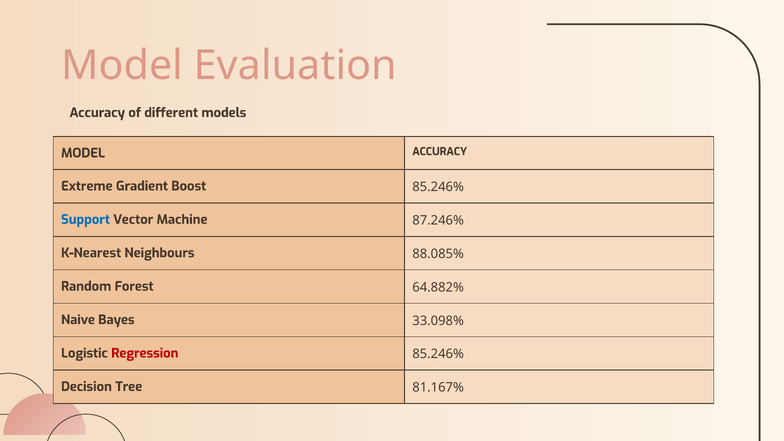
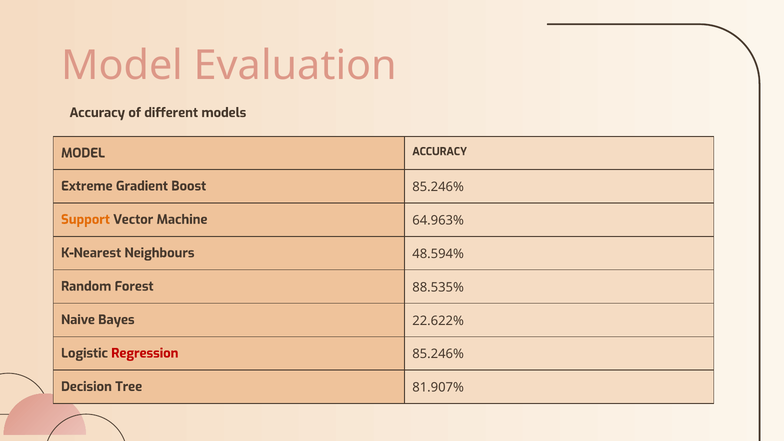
Support colour: blue -> orange
87.246%: 87.246% -> 64.963%
88.085%: 88.085% -> 48.594%
64.882%: 64.882% -> 88.535%
33.098%: 33.098% -> 22.622%
81.167%: 81.167% -> 81.907%
